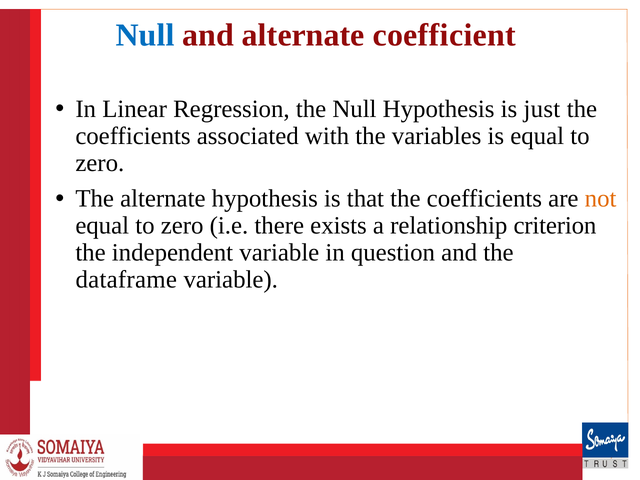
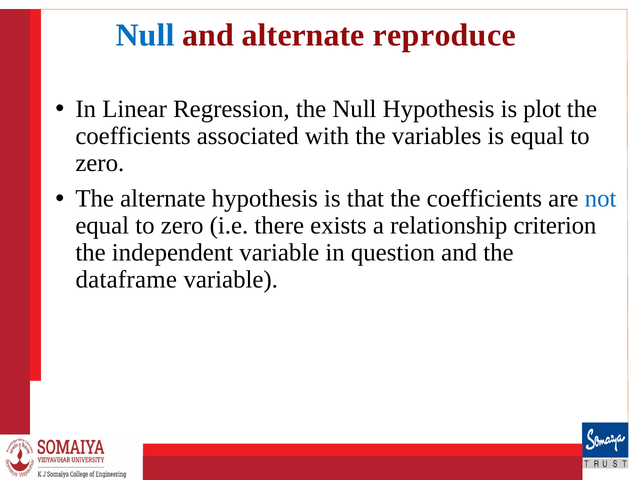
coefficient: coefficient -> reproduce
just: just -> plot
not colour: orange -> blue
